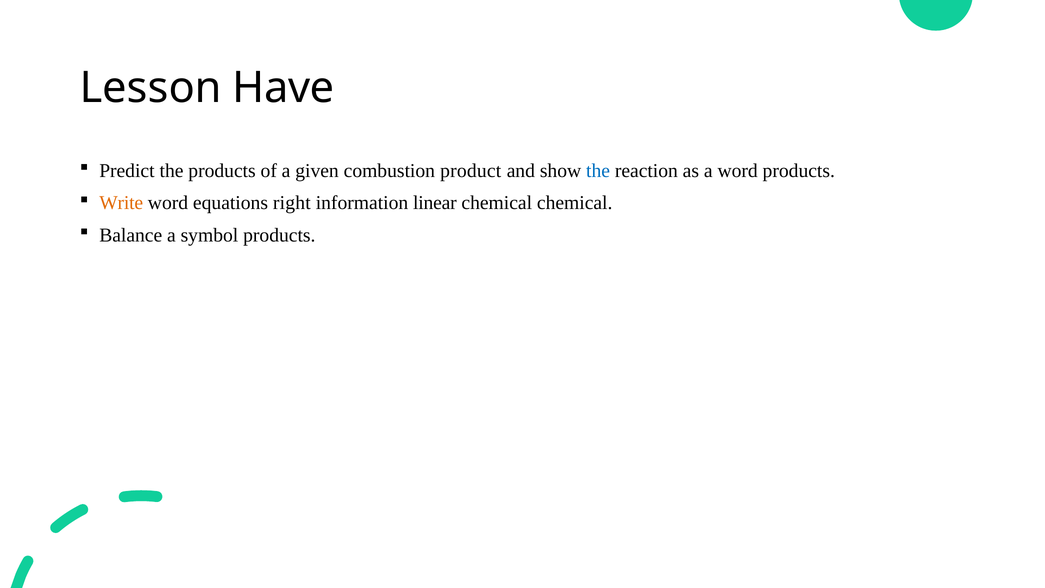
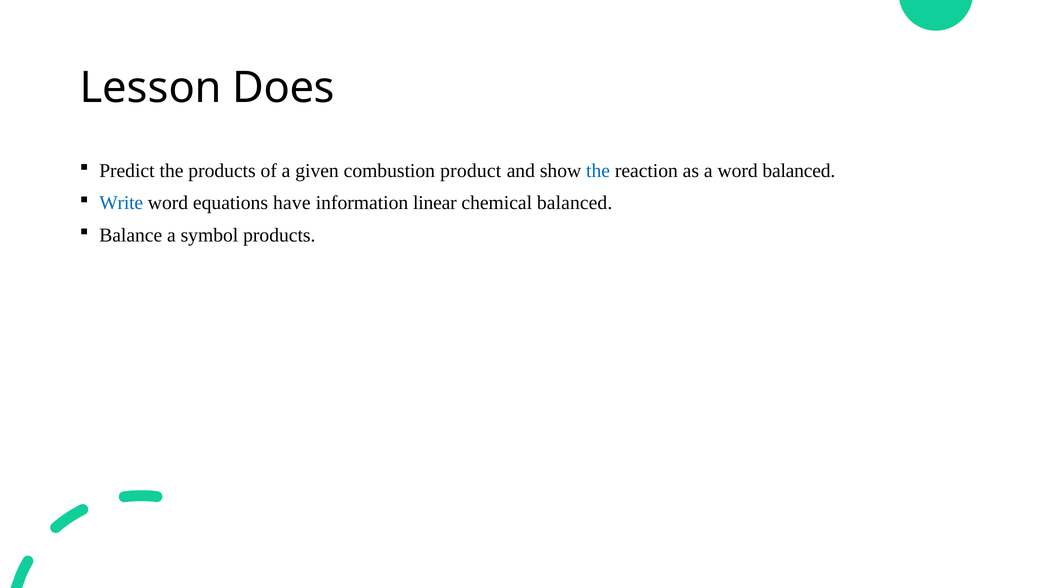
Have: Have -> Does
word products: products -> balanced
Write colour: orange -> blue
right: right -> have
chemical chemical: chemical -> balanced
